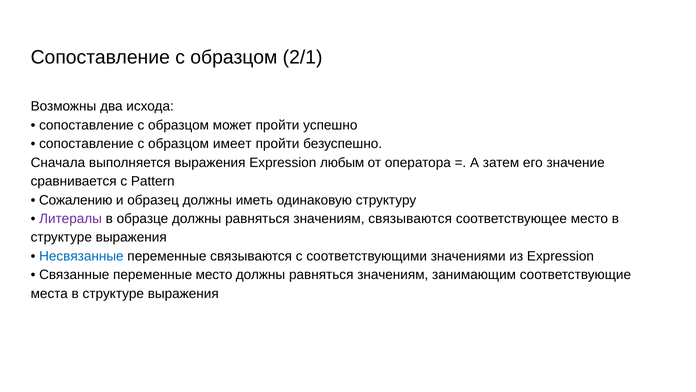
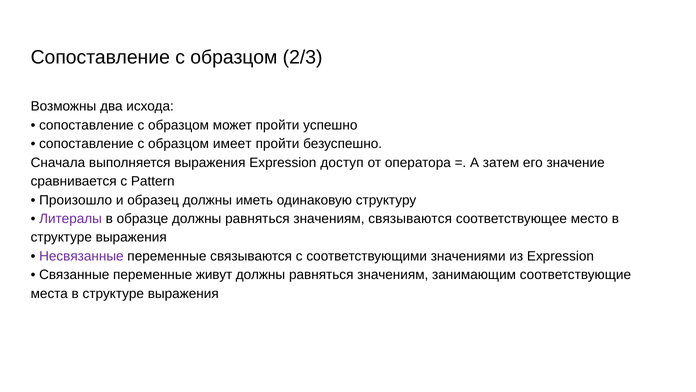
2/1: 2/1 -> 2/3
любым: любым -> доступ
Сожалению: Сожалению -> Произошло
Несвязанные colour: blue -> purple
переменные место: место -> живут
